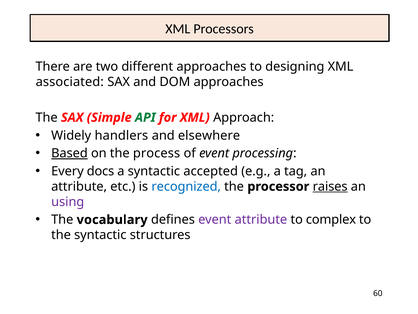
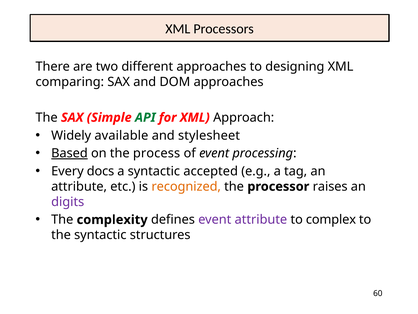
associated: associated -> comparing
handlers: handlers -> available
elsewhere: elsewhere -> stylesheet
recognized colour: blue -> orange
raises underline: present -> none
using: using -> digits
vocabulary: vocabulary -> complexity
